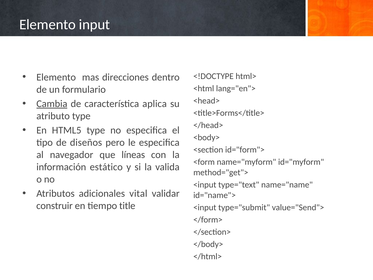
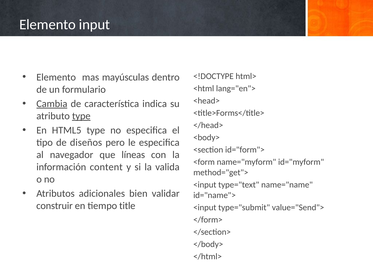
direcciones: direcciones -> mayúsculas
aplica: aplica -> indica
type at (81, 116) underline: none -> present
estático: estático -> content
vital: vital -> bien
